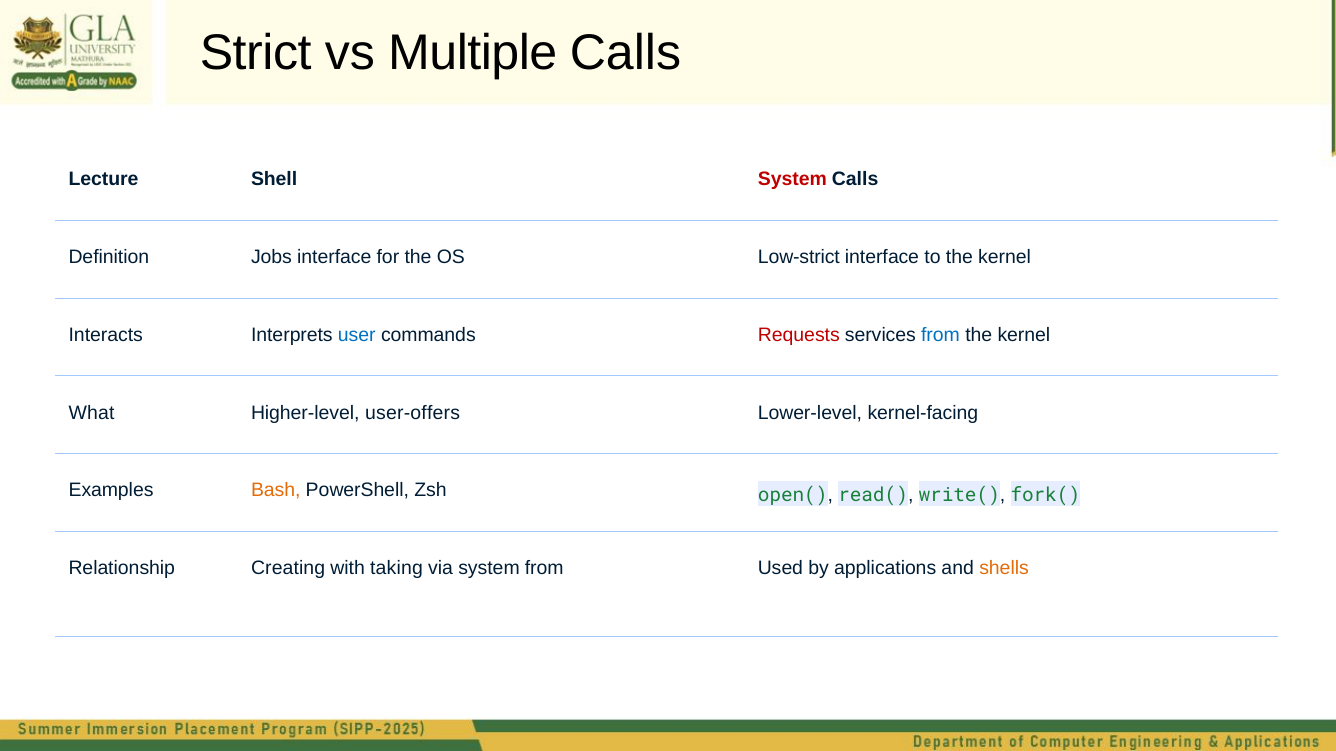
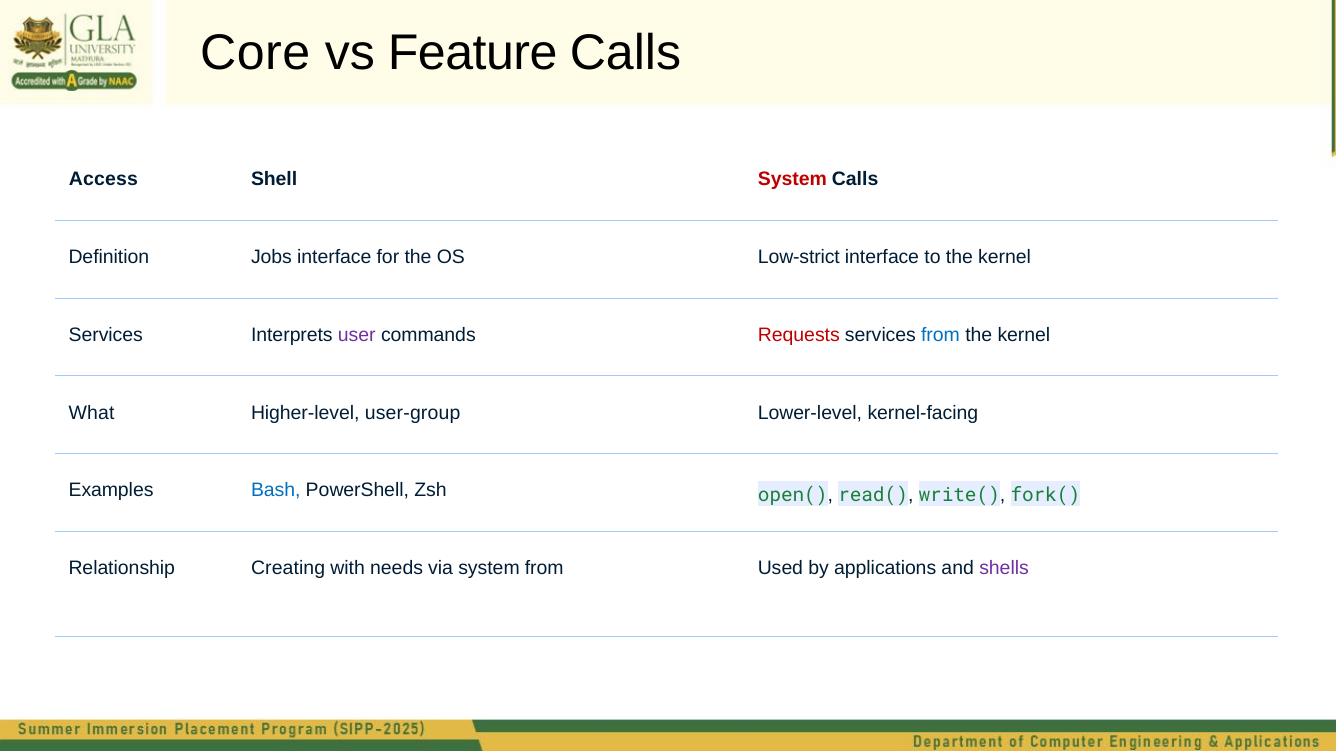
Strict: Strict -> Core
Multiple: Multiple -> Feature
Lecture: Lecture -> Access
Interacts at (106, 335): Interacts -> Services
user colour: blue -> purple
user-offers: user-offers -> user-group
Bash colour: orange -> blue
taking: taking -> needs
shells colour: orange -> purple
